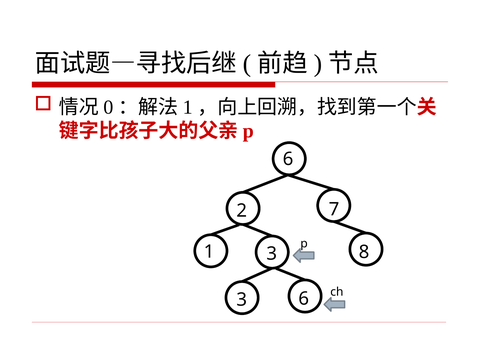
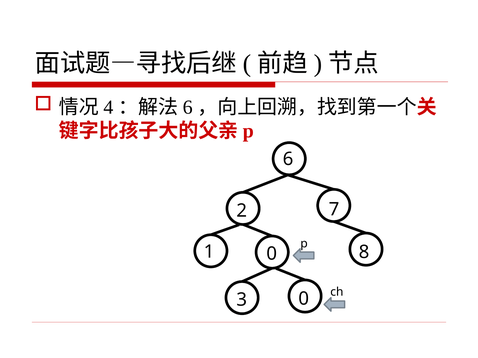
0: 0 -> 4
1 at (188, 107): 1 -> 6
1 3: 3 -> 0
3 6: 6 -> 0
